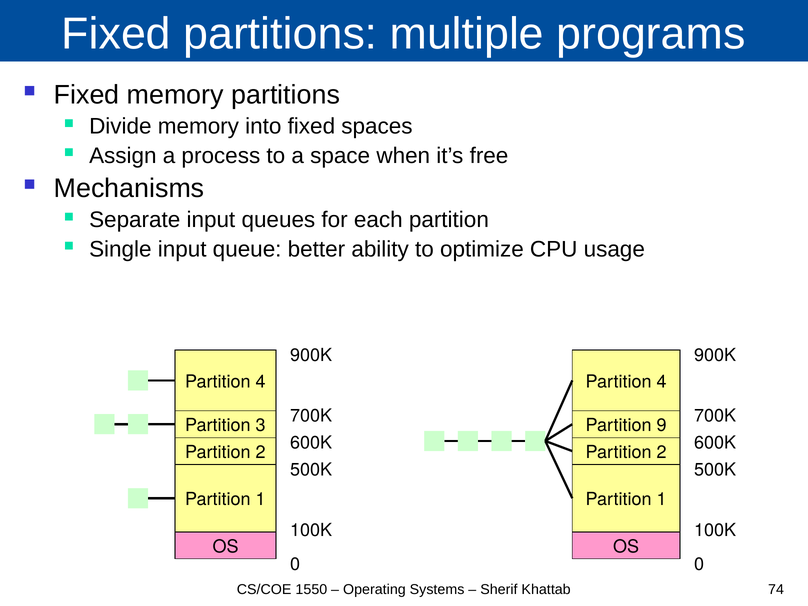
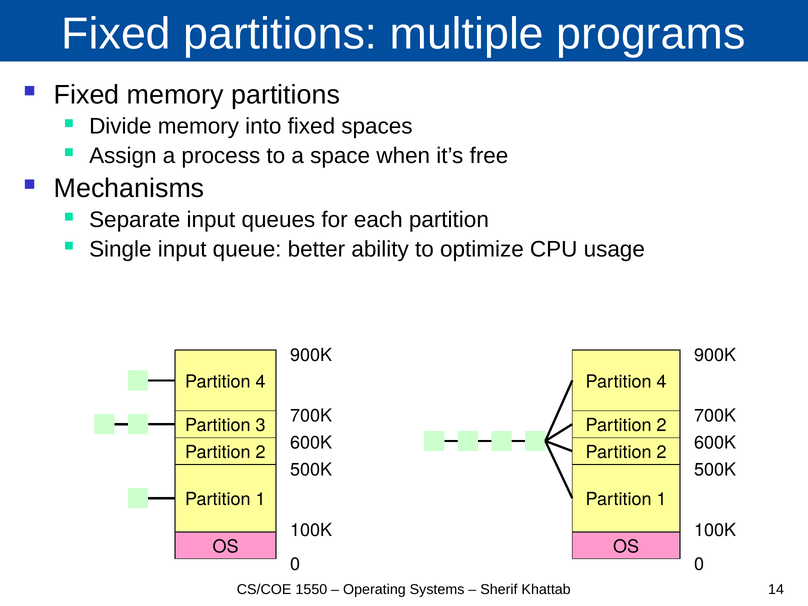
9 at (662, 425): 9 -> 2
74: 74 -> 14
